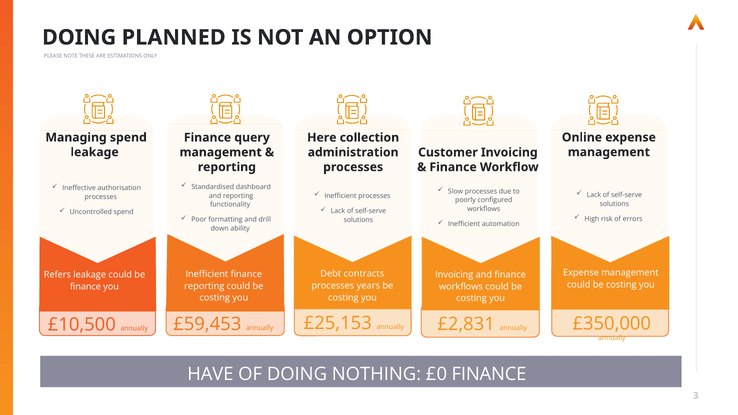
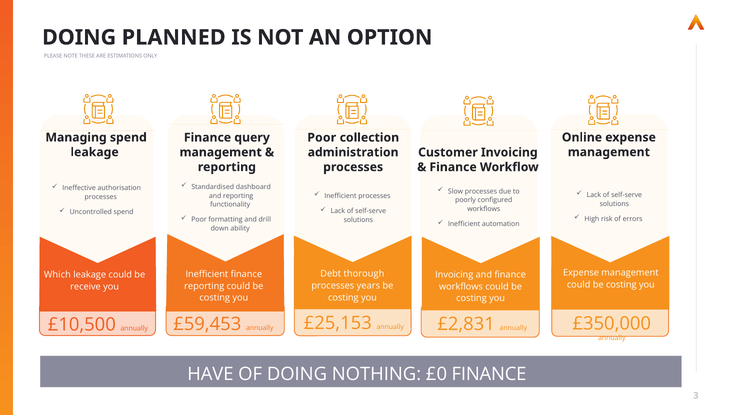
Here at (322, 138): Here -> Poor
contracts: contracts -> thorough
Refers: Refers -> Which
finance at (86, 287): finance -> receive
